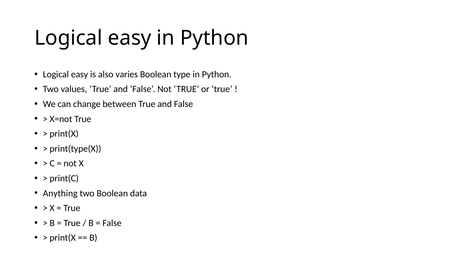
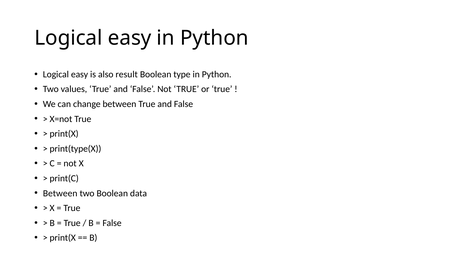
varies: varies -> result
Anything at (60, 193): Anything -> Between
